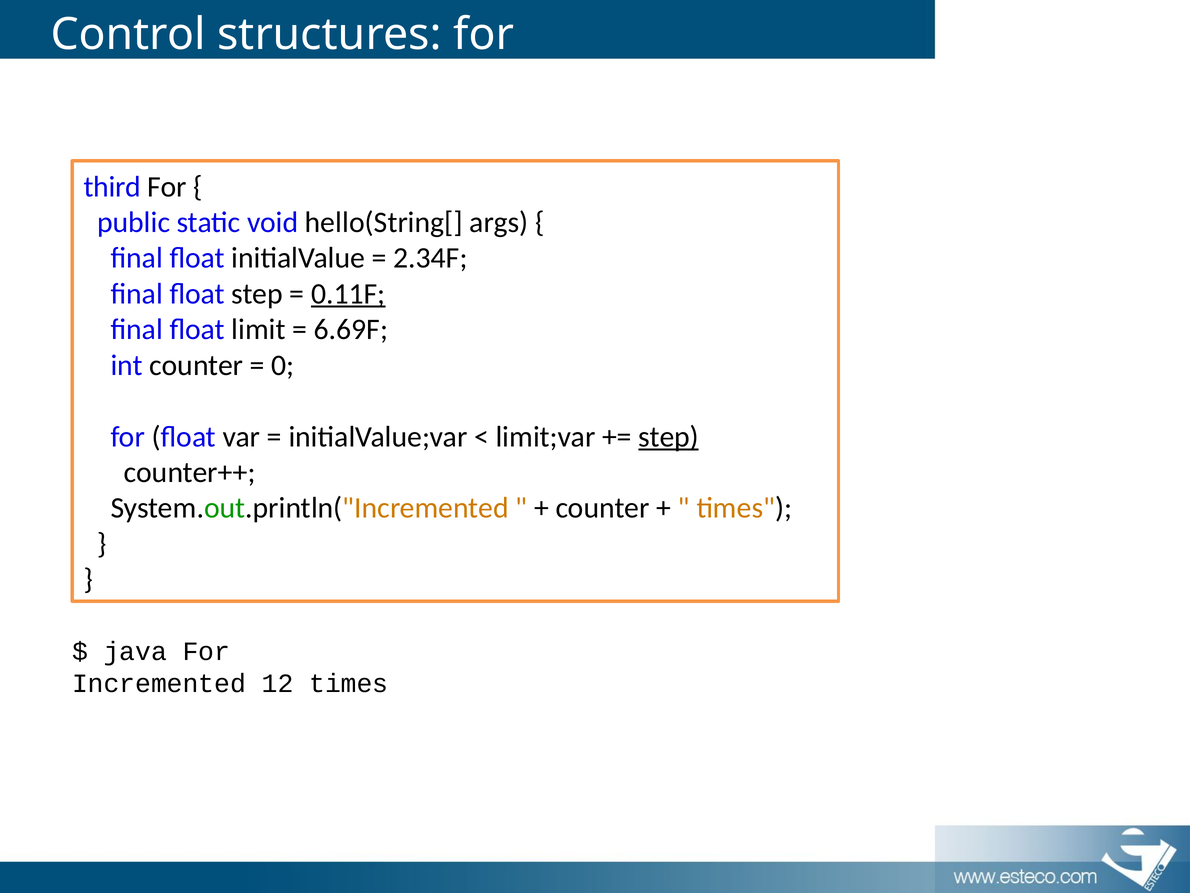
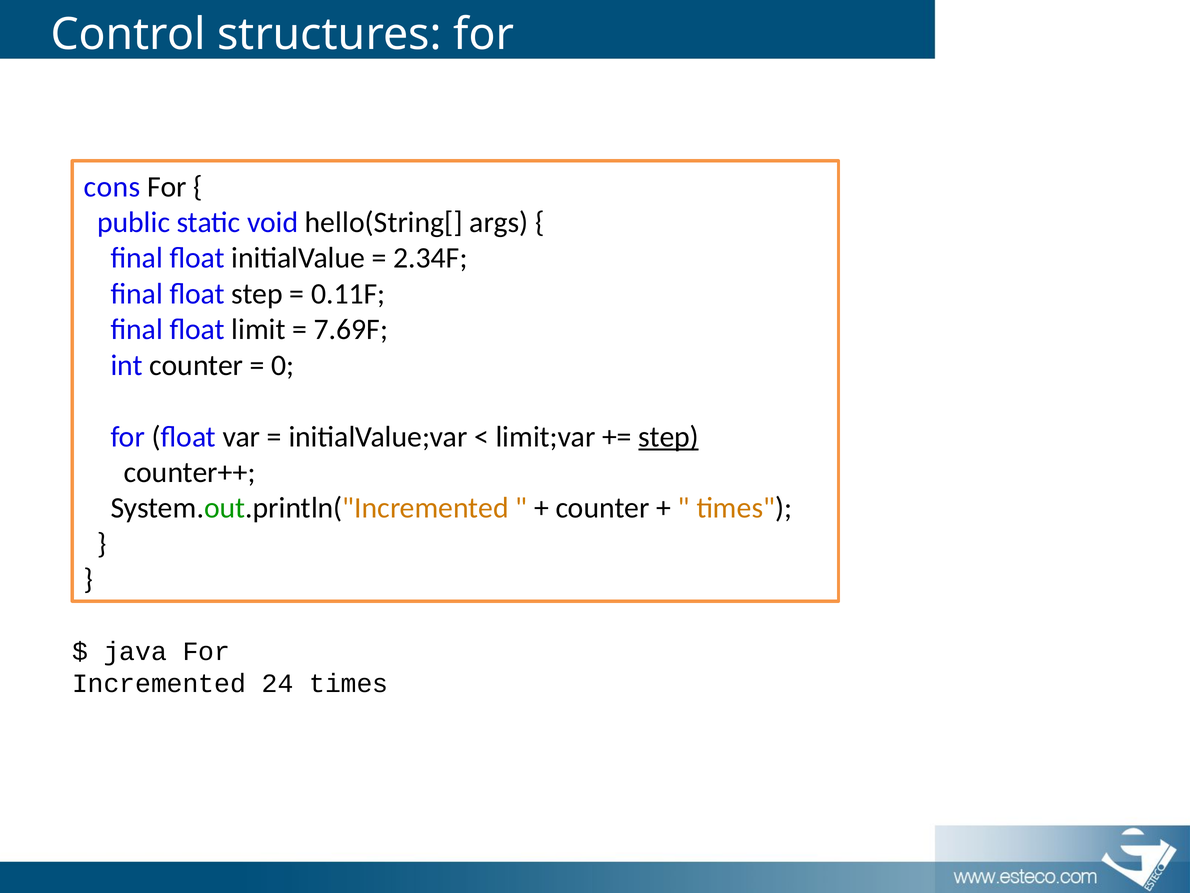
third: third -> cons
0.11F underline: present -> none
6.69F: 6.69F -> 7.69F
12: 12 -> 24
